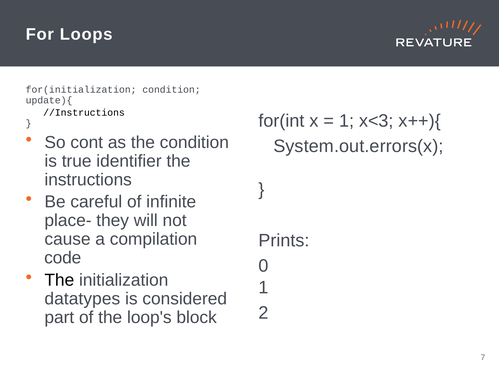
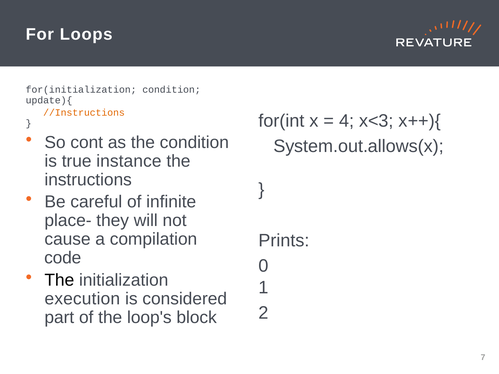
//Instructions colour: black -> orange
1 at (347, 121): 1 -> 4
System.out.errors(x: System.out.errors(x -> System.out.allows(x
identifier: identifier -> instance
datatypes: datatypes -> execution
